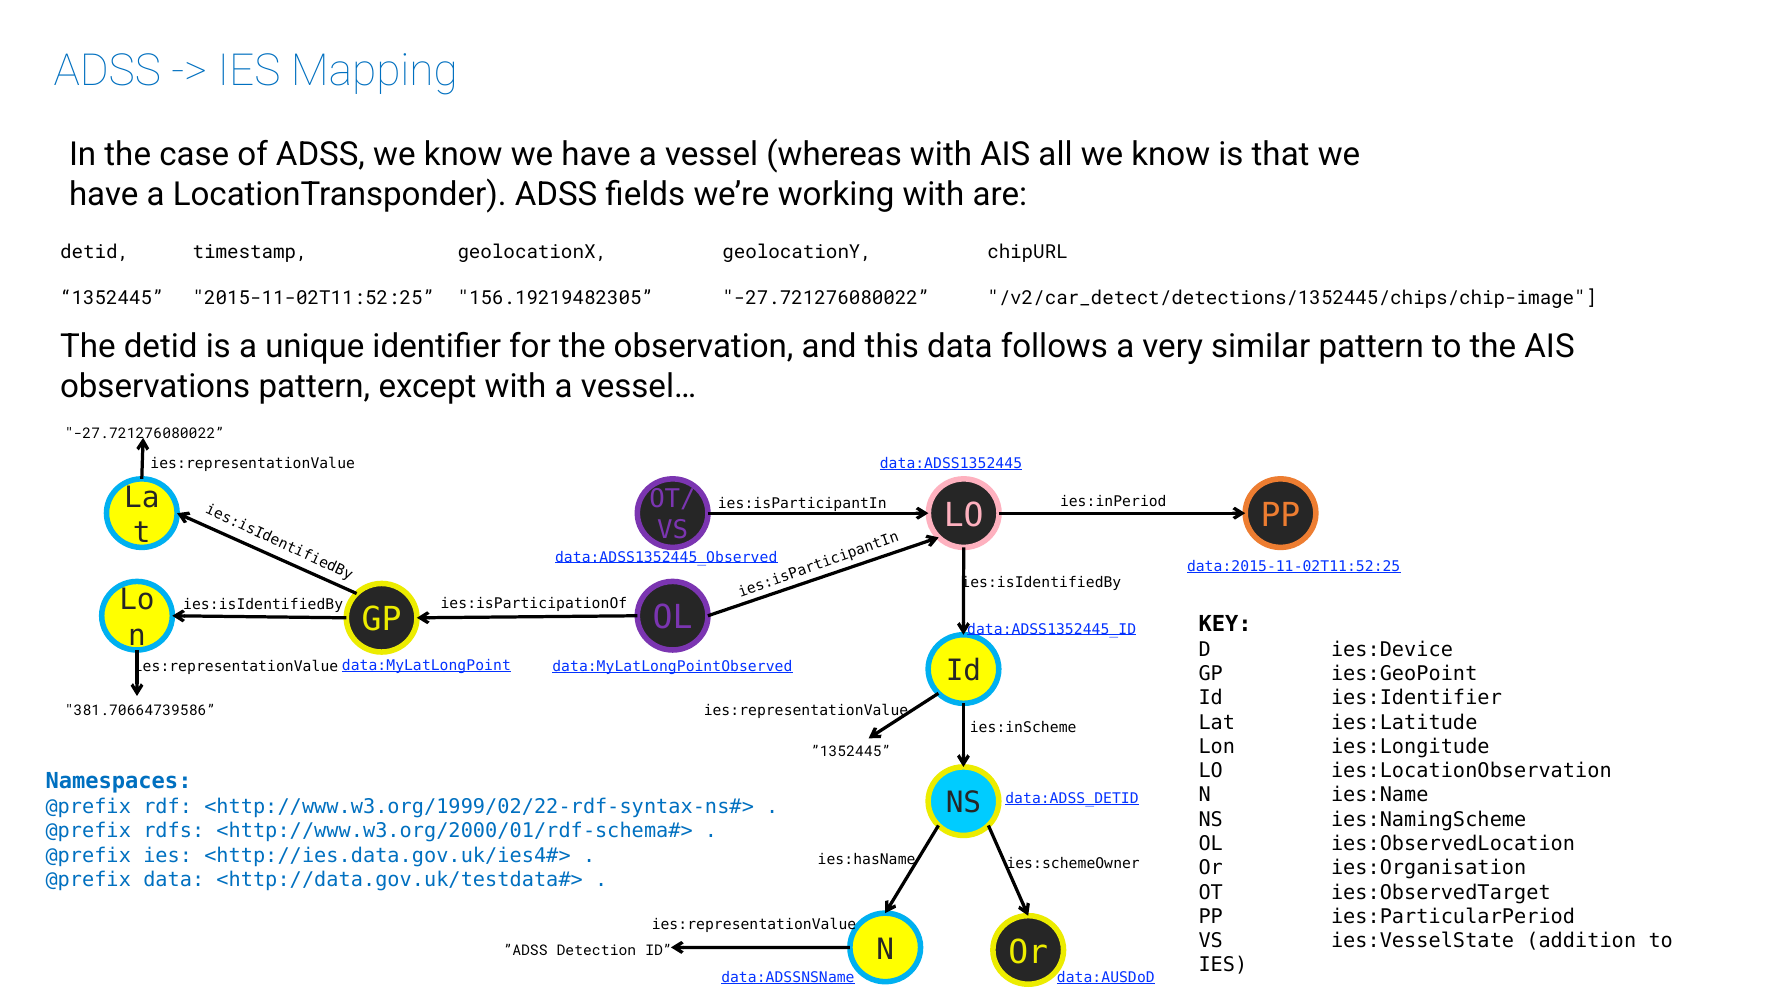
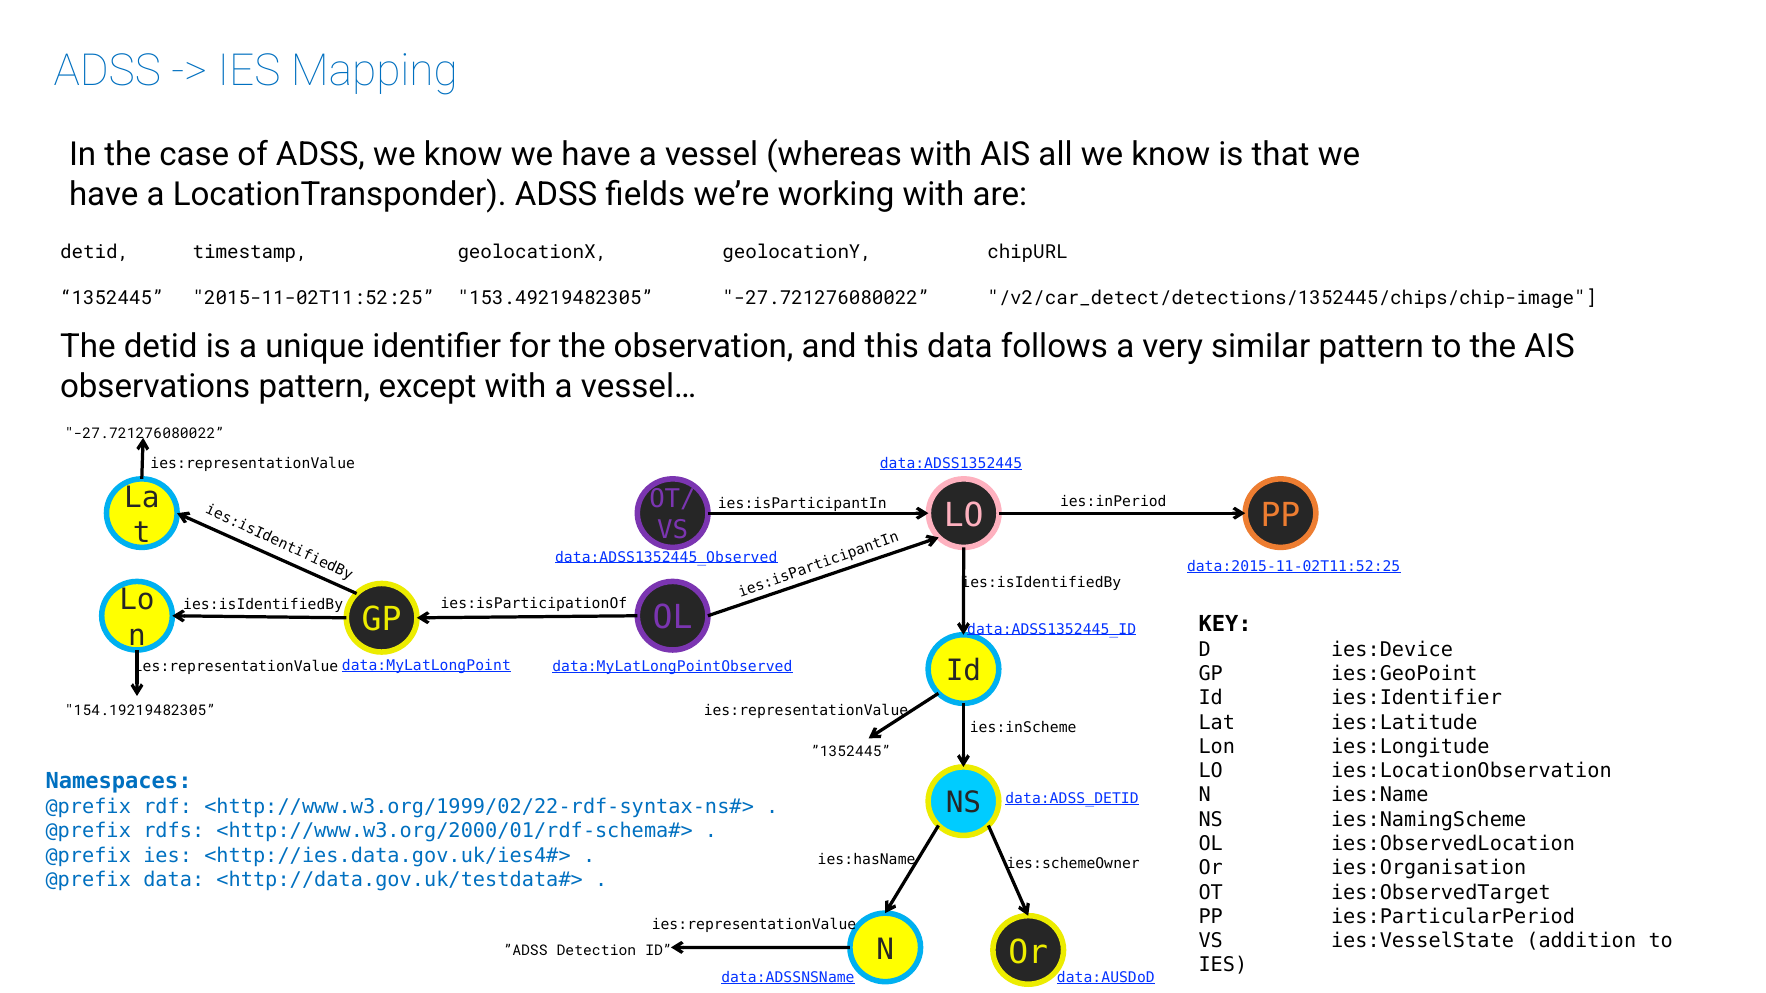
156.19219482305: 156.19219482305 -> 153.49219482305
381.70664739586: 381.70664739586 -> 154.19219482305
